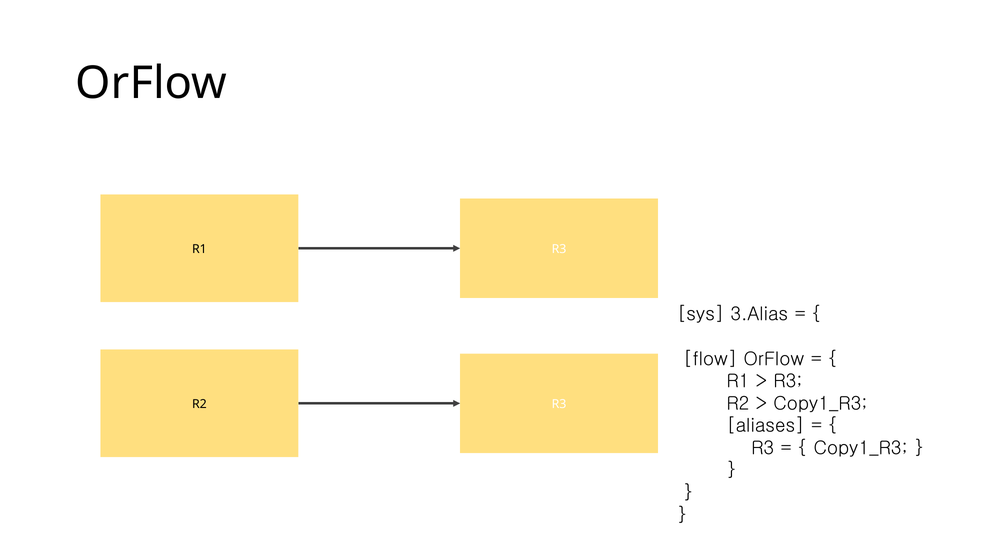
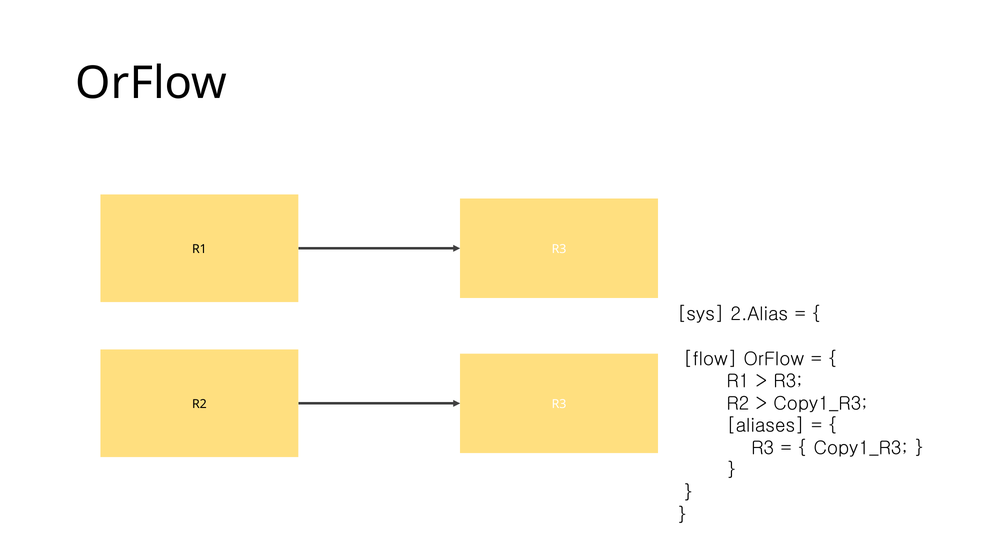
3.Alias: 3.Alias -> 2.Alias
